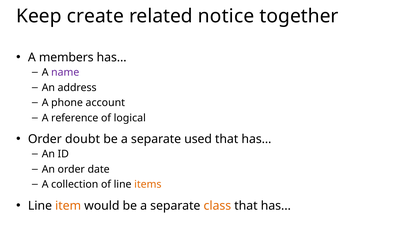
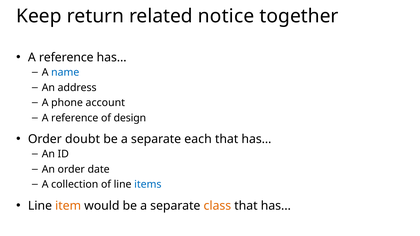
create: create -> return
members at (66, 58): members -> reference
name colour: purple -> blue
logical: logical -> design
used: used -> each
items colour: orange -> blue
